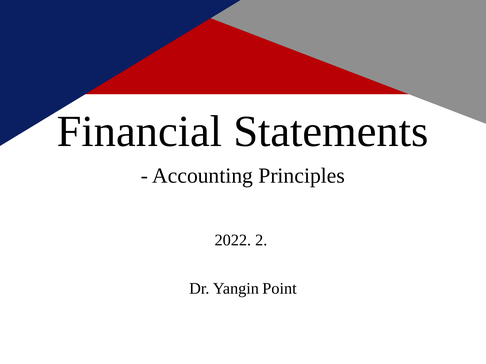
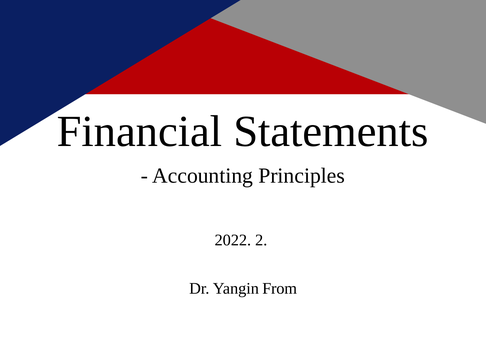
Point: Point -> From
